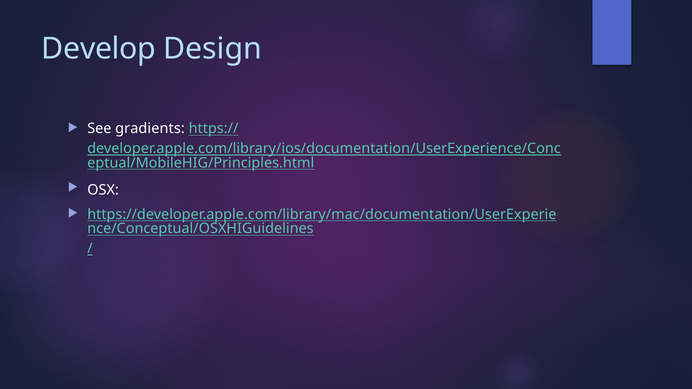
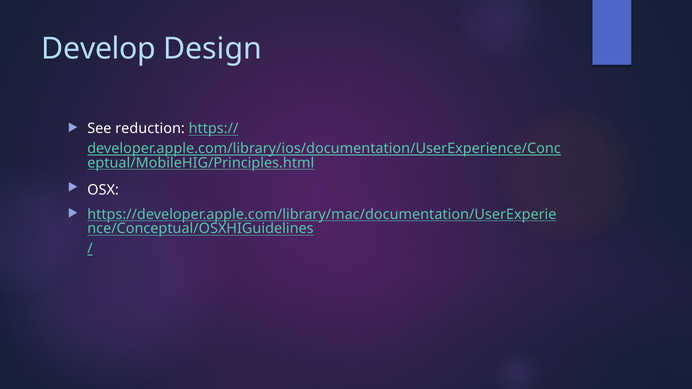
gradients: gradients -> reduction
